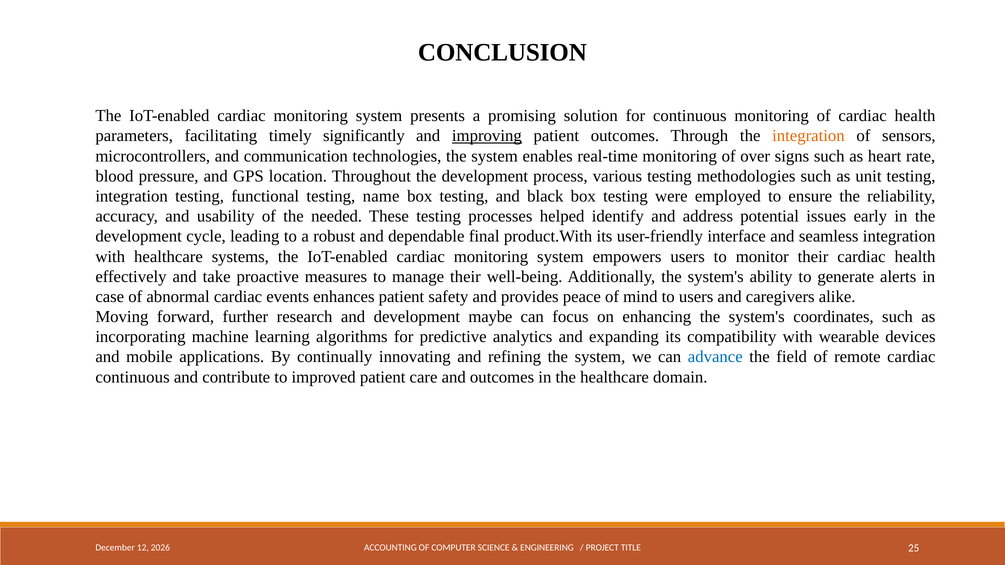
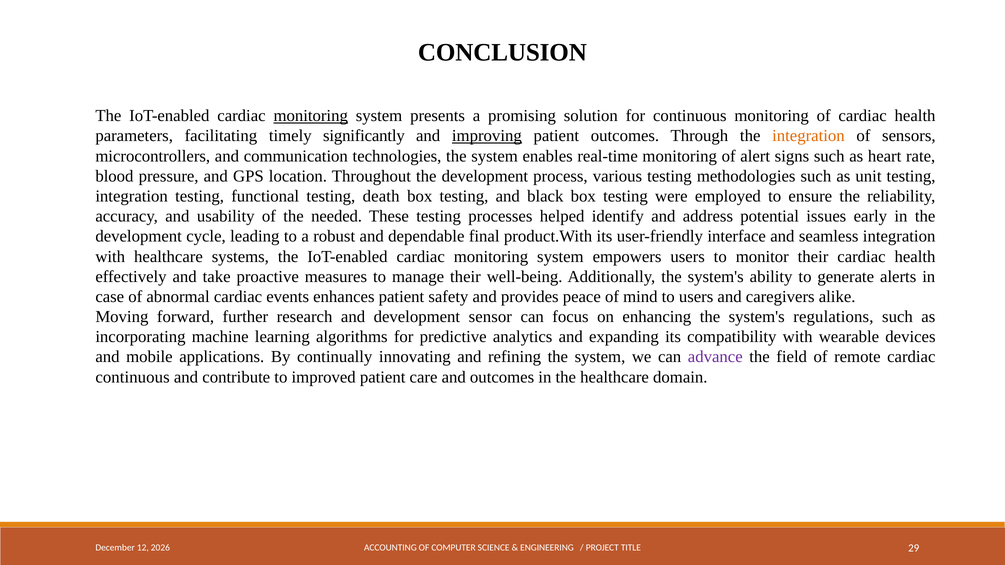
monitoring at (311, 116) underline: none -> present
over: over -> alert
name: name -> death
maybe: maybe -> sensor
coordinates: coordinates -> regulations
advance colour: blue -> purple
25: 25 -> 29
